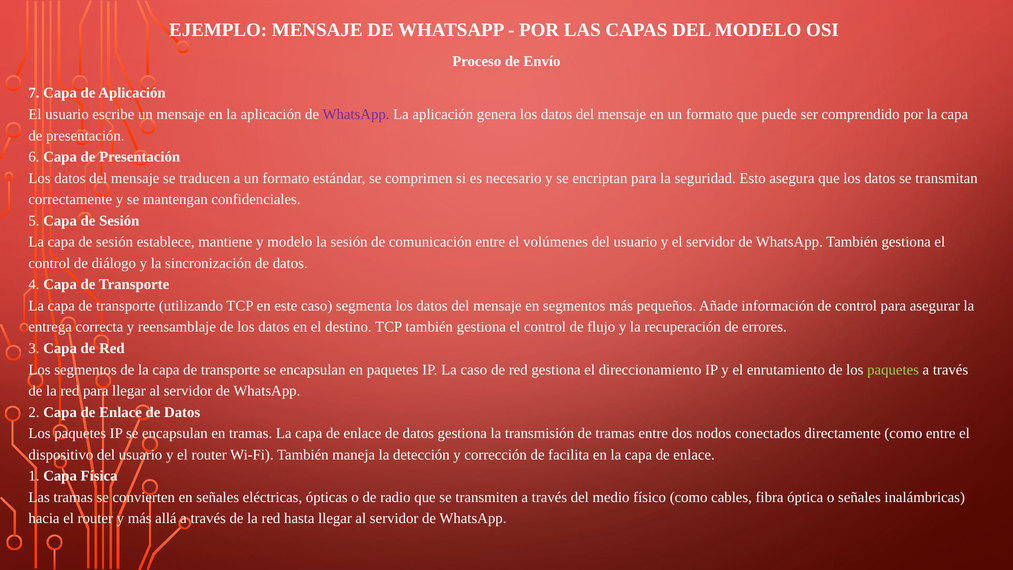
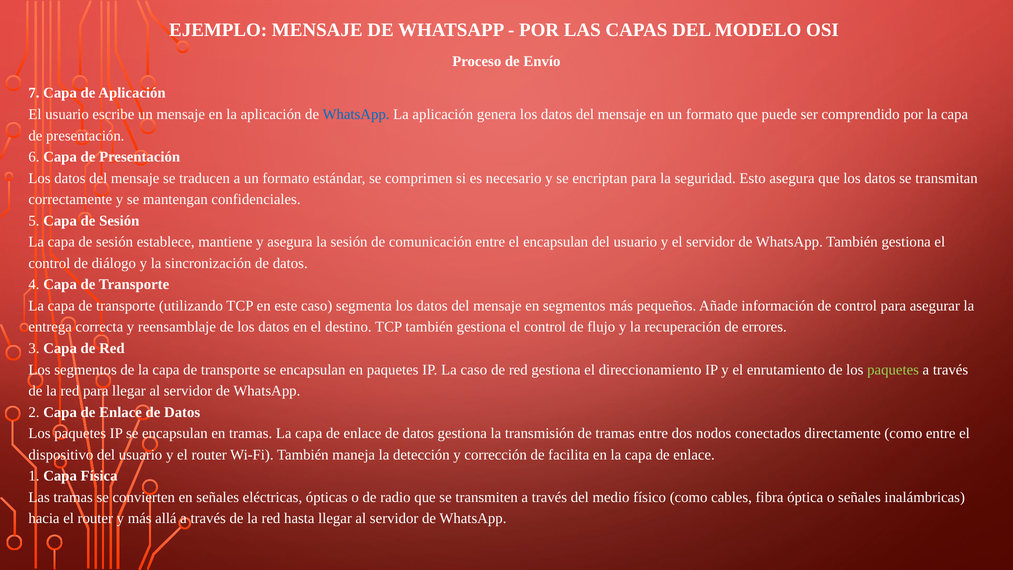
WhatsApp at (356, 114) colour: purple -> blue
y modelo: modelo -> asegura
el volúmenes: volúmenes -> encapsulan
